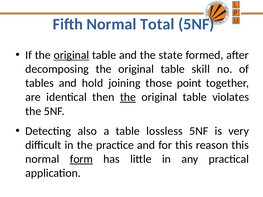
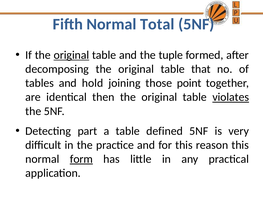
state: state -> tuple
skill: skill -> that
the at (128, 97) underline: present -> none
violates underline: none -> present
also: also -> part
lossless: lossless -> defined
